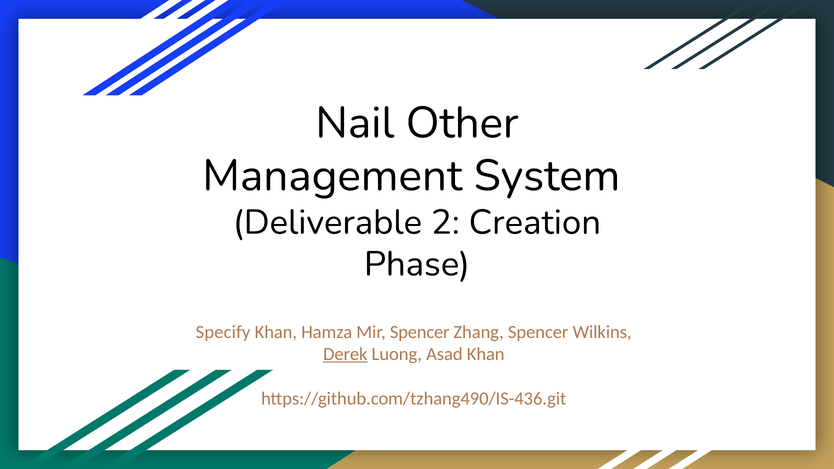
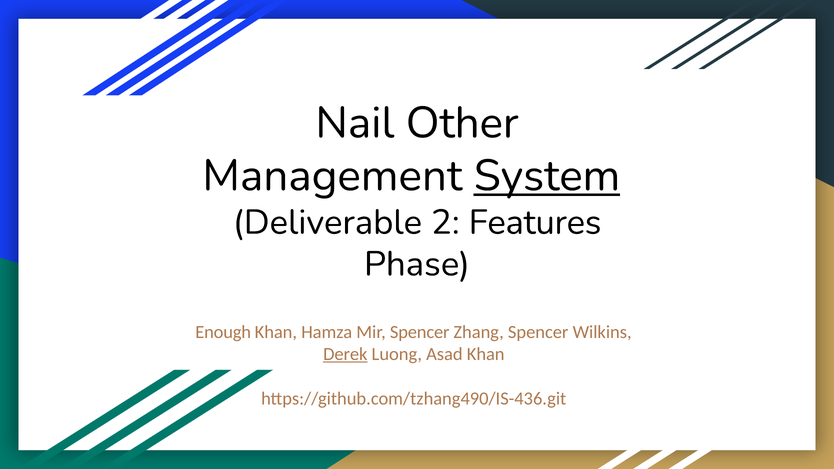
System underline: none -> present
Creation: Creation -> Features
Specify: Specify -> Enough
